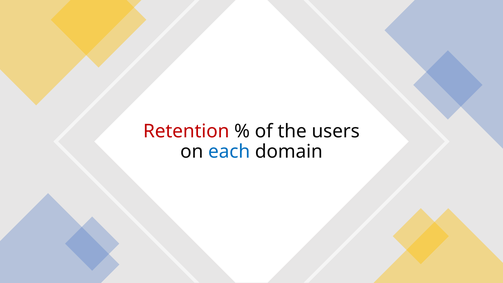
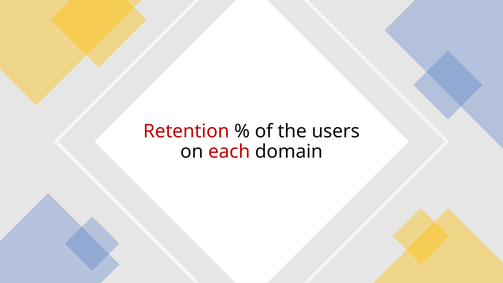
each colour: blue -> red
